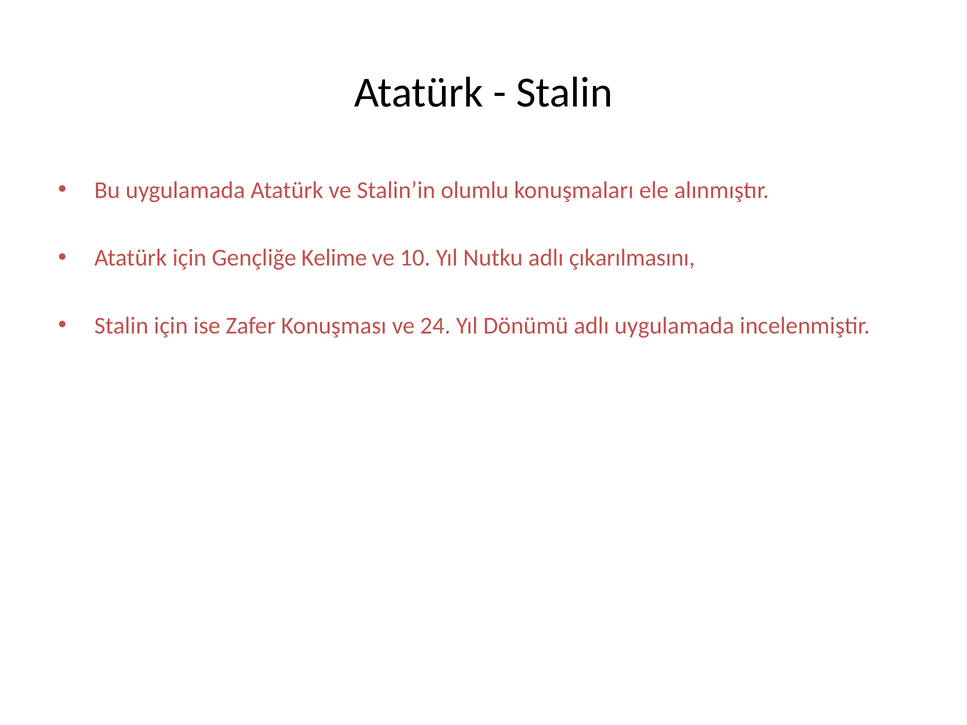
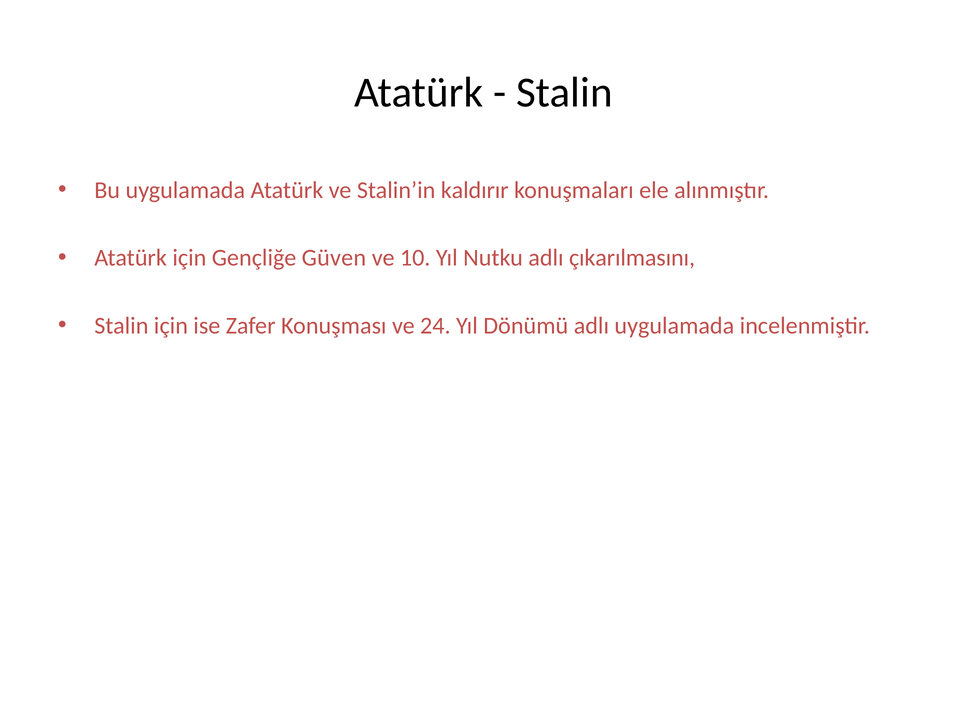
olumlu: olumlu -> kaldırır
Kelime: Kelime -> Güven
